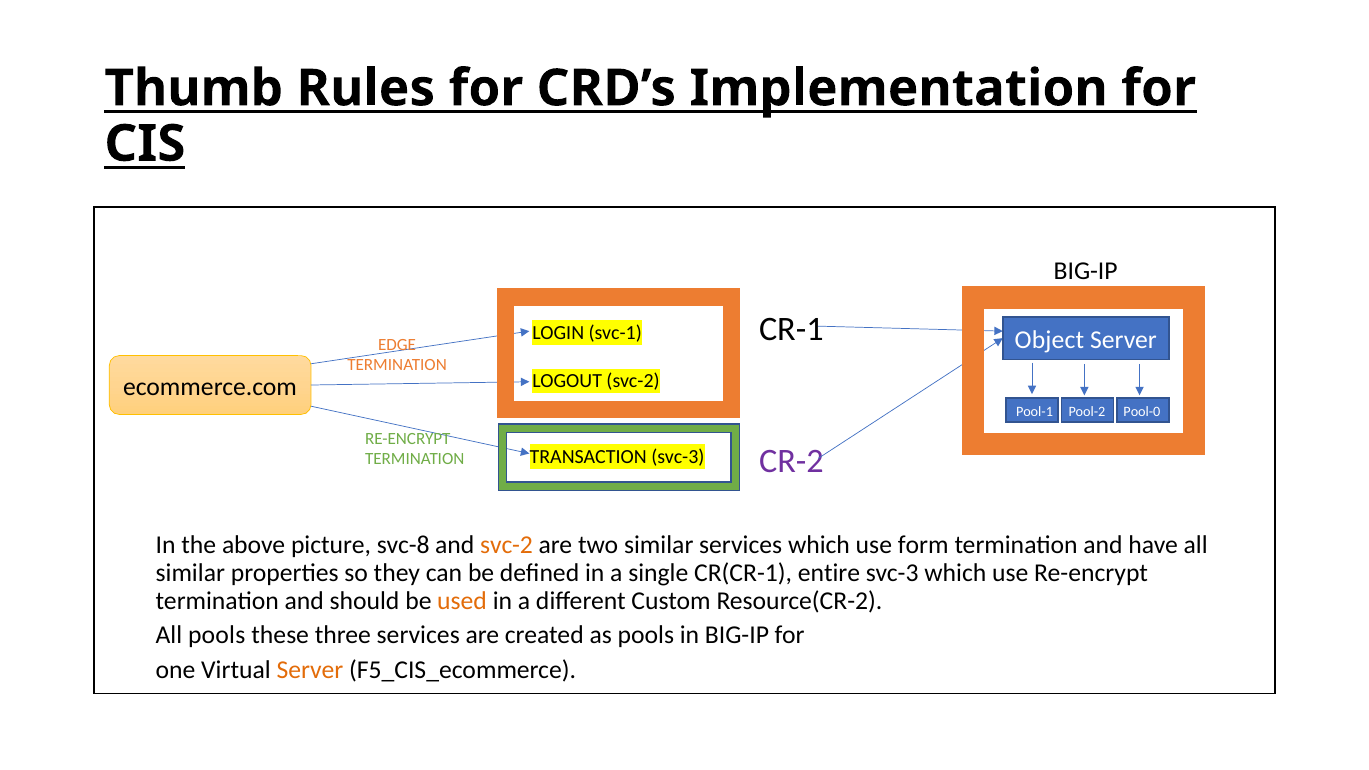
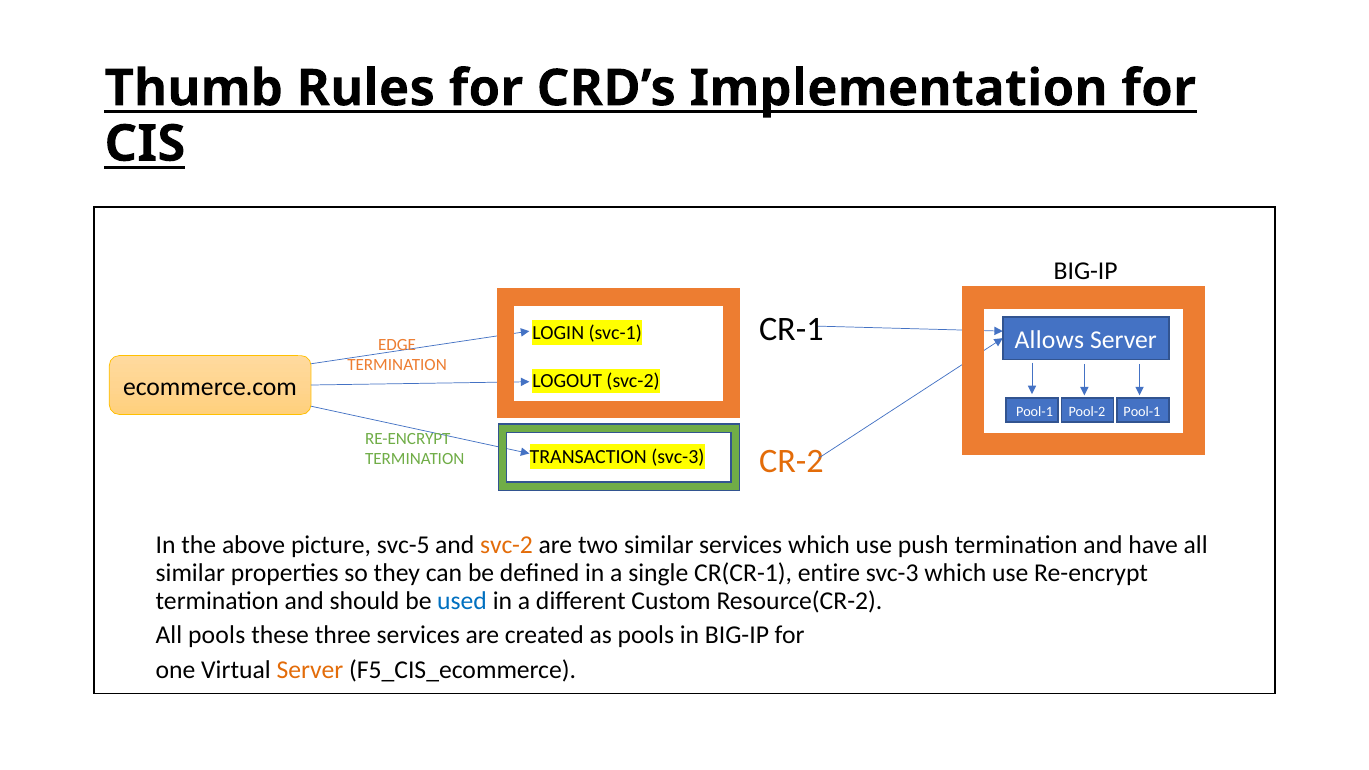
Object: Object -> Allows
Pool-2 Pool-0: Pool-0 -> Pool-1
CR-2 colour: purple -> orange
svc-8: svc-8 -> svc-5
form: form -> push
used colour: orange -> blue
